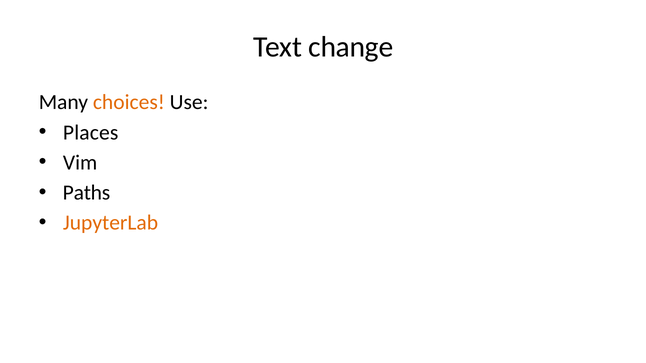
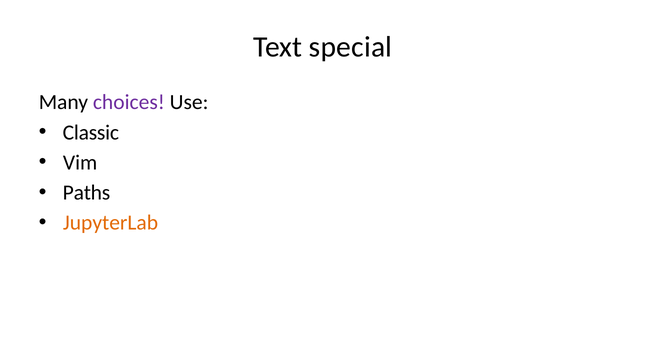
change: change -> special
choices colour: orange -> purple
Places: Places -> Classic
